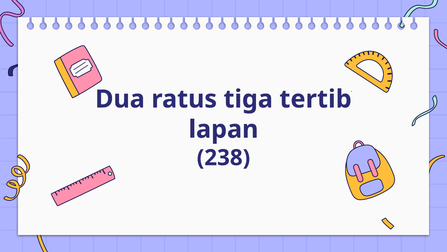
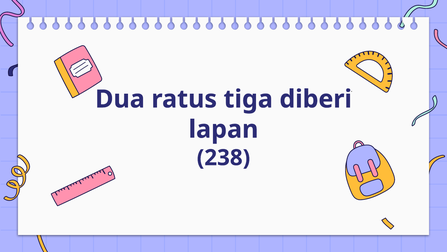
tertib: tertib -> diberi
